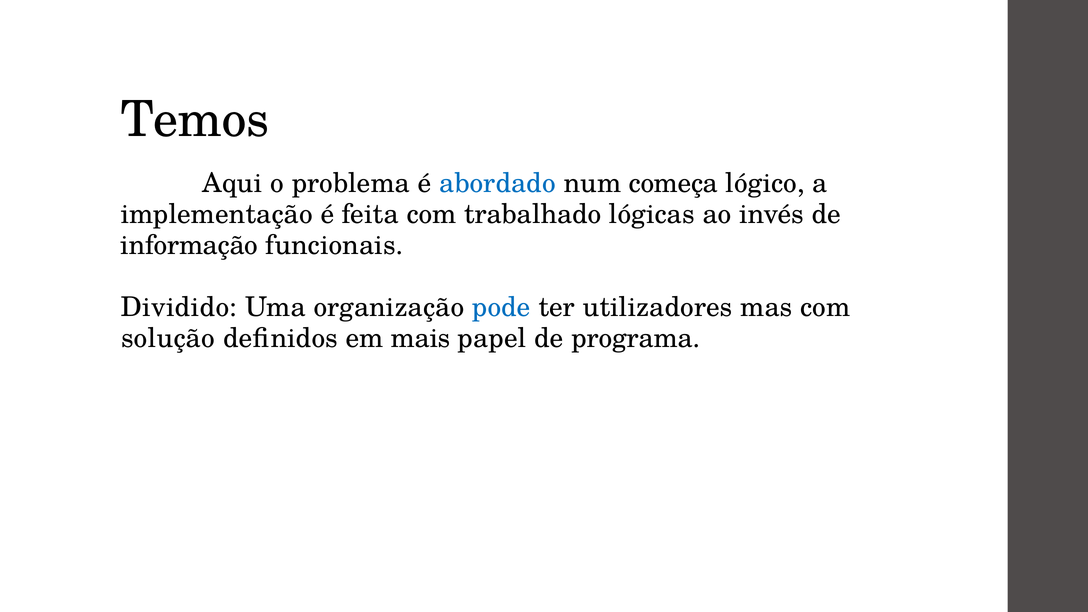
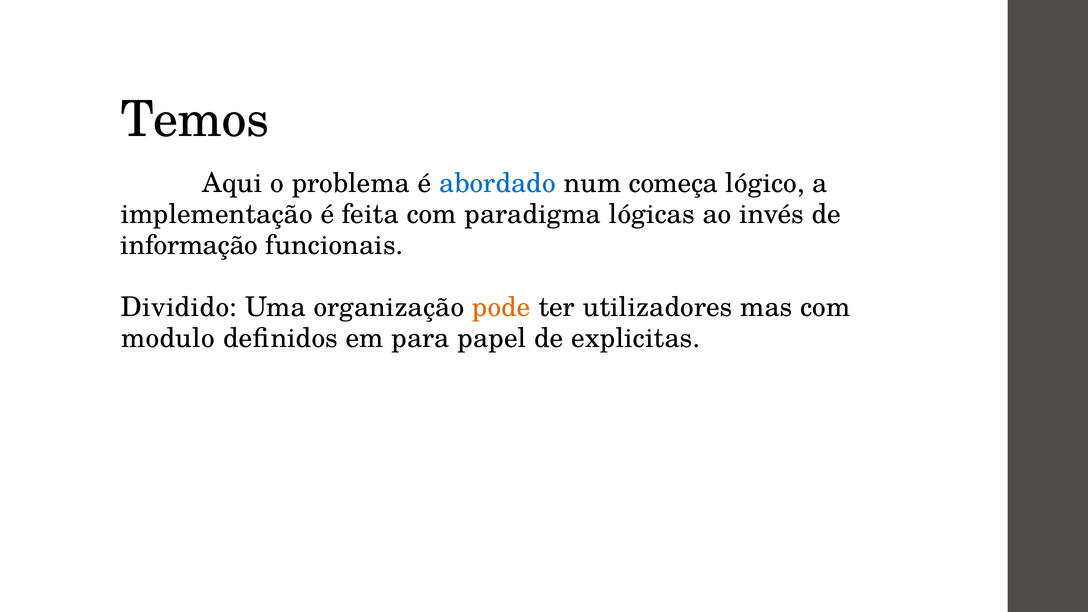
trabalhado: trabalhado -> paradigma
pode colour: blue -> orange
solução: solução -> modulo
mais: mais -> para
programa: programa -> explicitas
